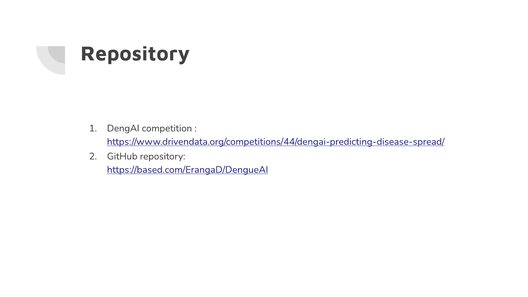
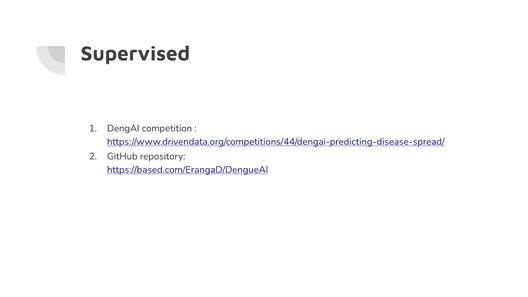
Repository at (135, 54): Repository -> Supervised
